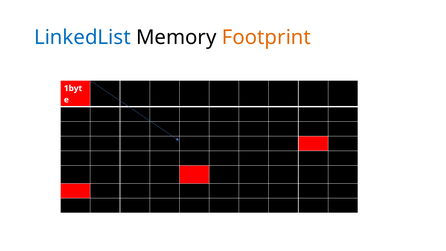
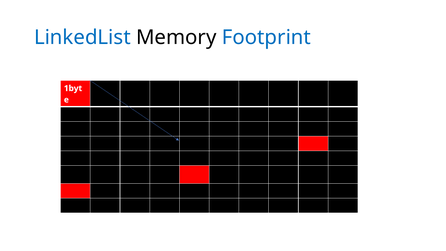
Footprint colour: orange -> blue
